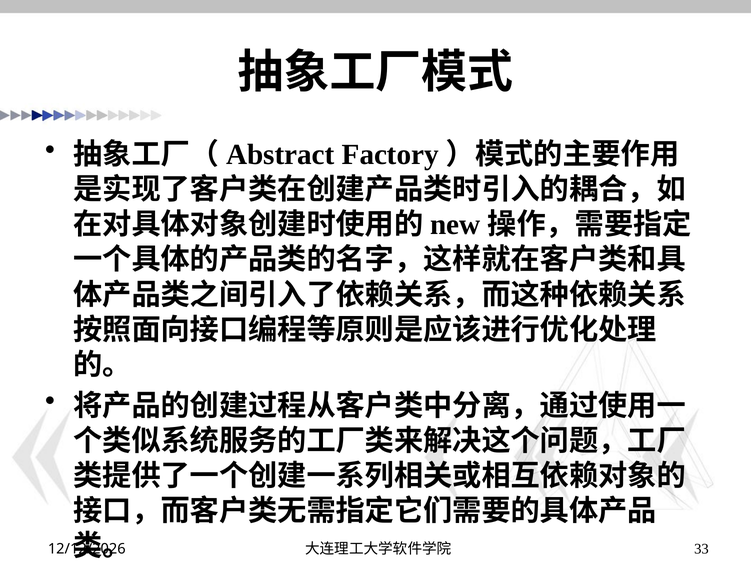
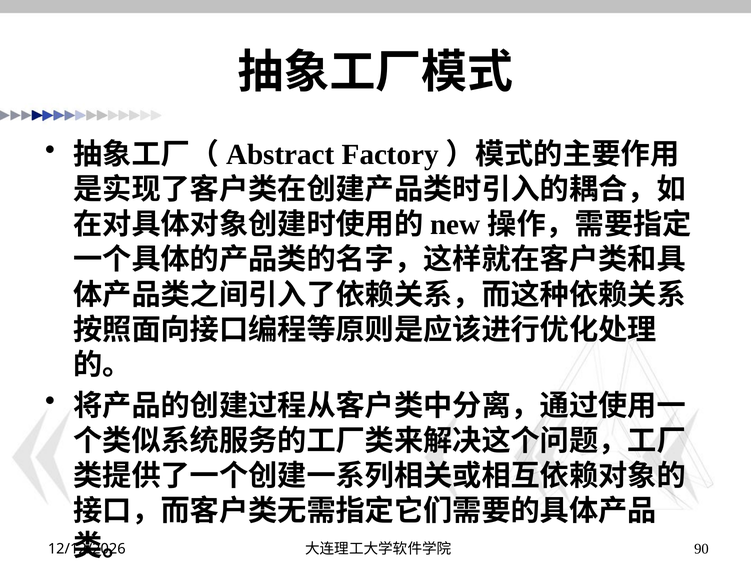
33: 33 -> 90
